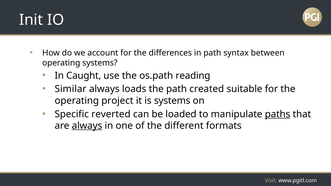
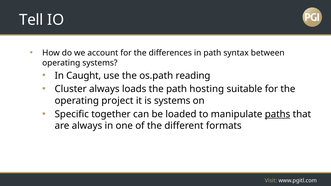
Init: Init -> Tell
Similar: Similar -> Cluster
created: created -> hosting
reverted: reverted -> together
always at (87, 126) underline: present -> none
